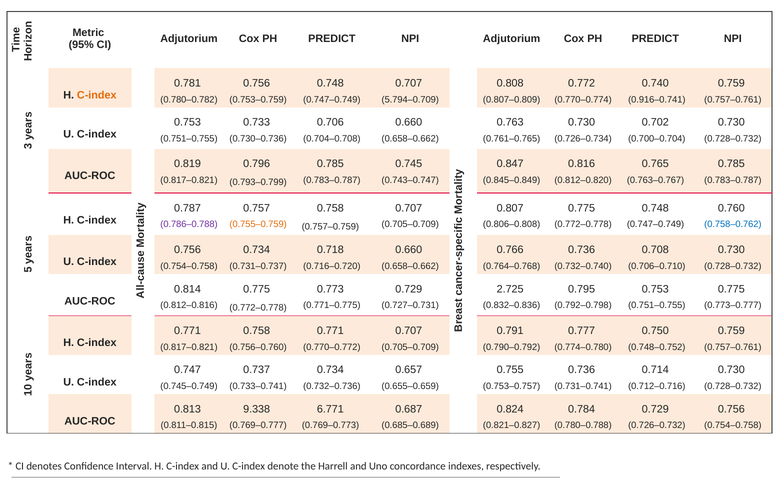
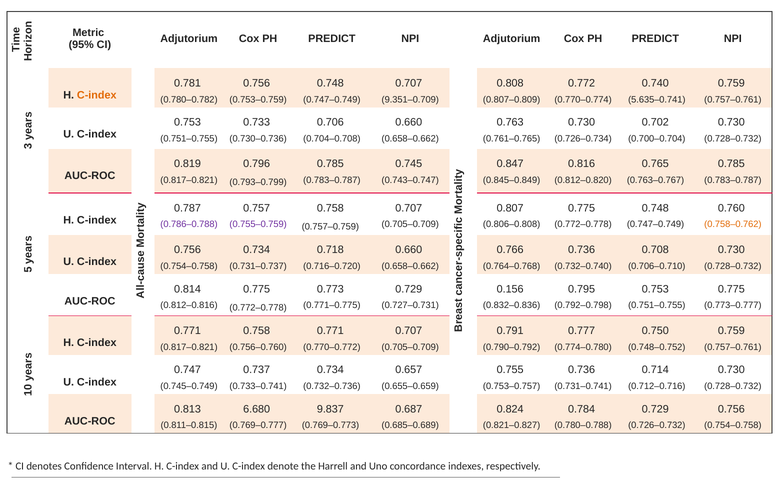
5.794–0.709: 5.794–0.709 -> 9.351–0.709
0.916–0.741: 0.916–0.741 -> 5.635–0.741
0.755–0.759 colour: orange -> purple
0.758–0.762 colour: blue -> orange
2.725: 2.725 -> 0.156
9.338: 9.338 -> 6.680
6.771: 6.771 -> 9.837
